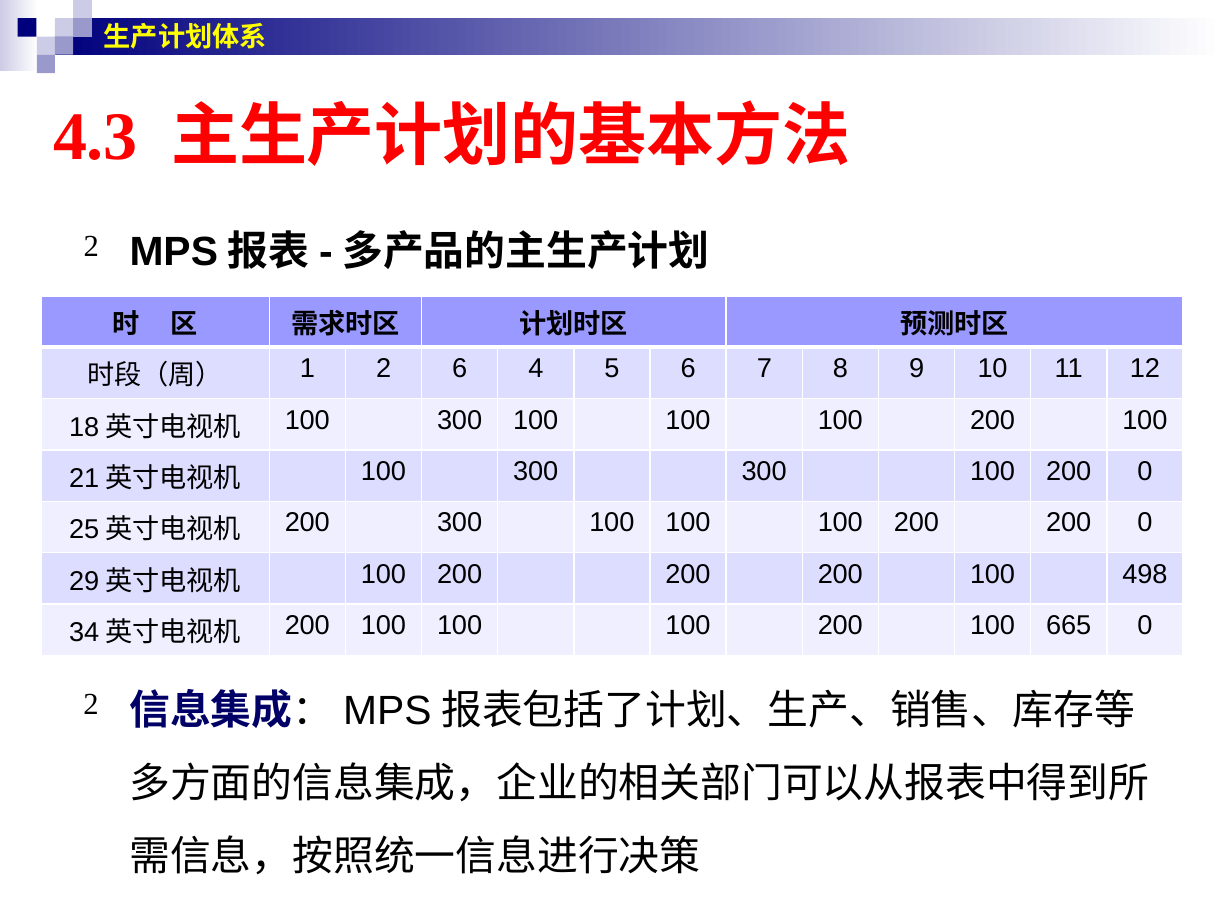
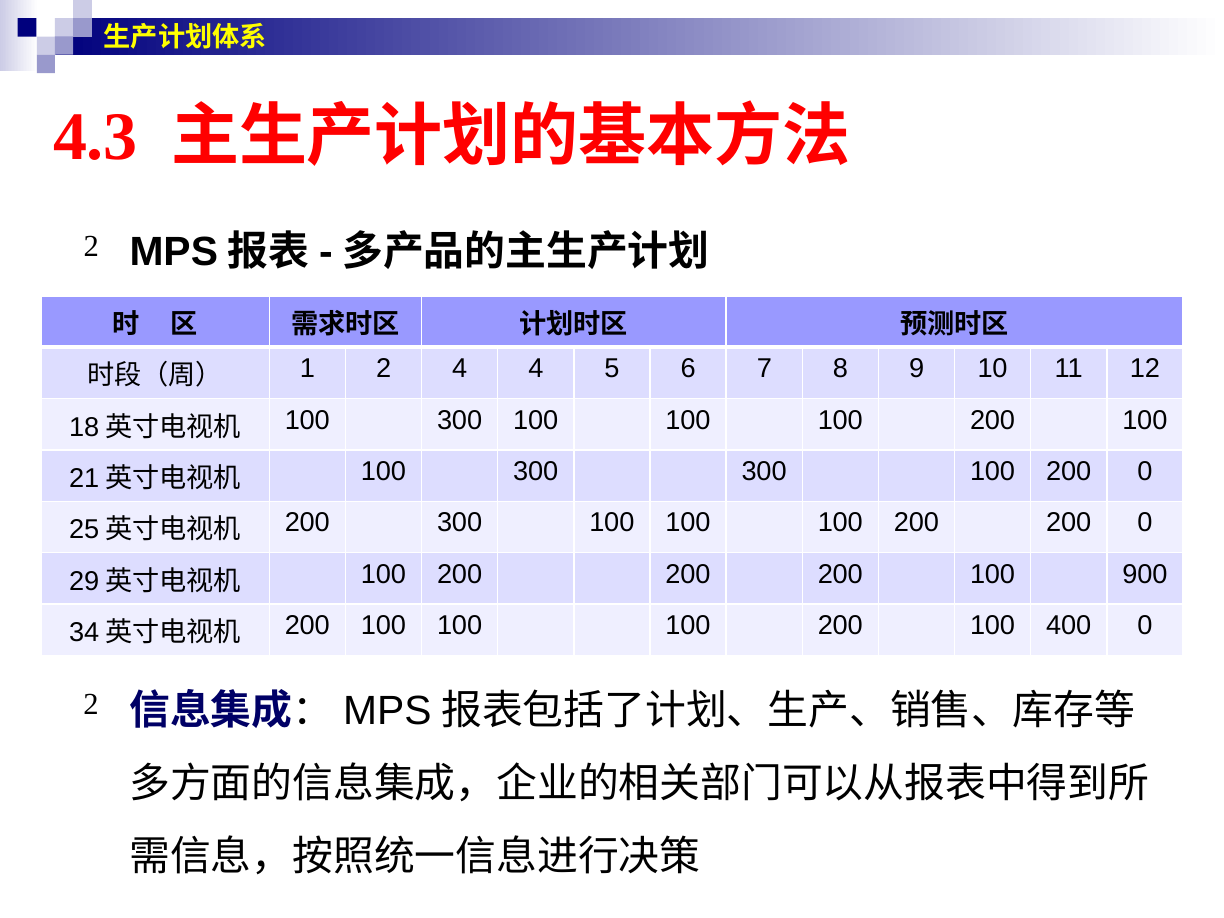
2 6: 6 -> 4
498: 498 -> 900
665: 665 -> 400
